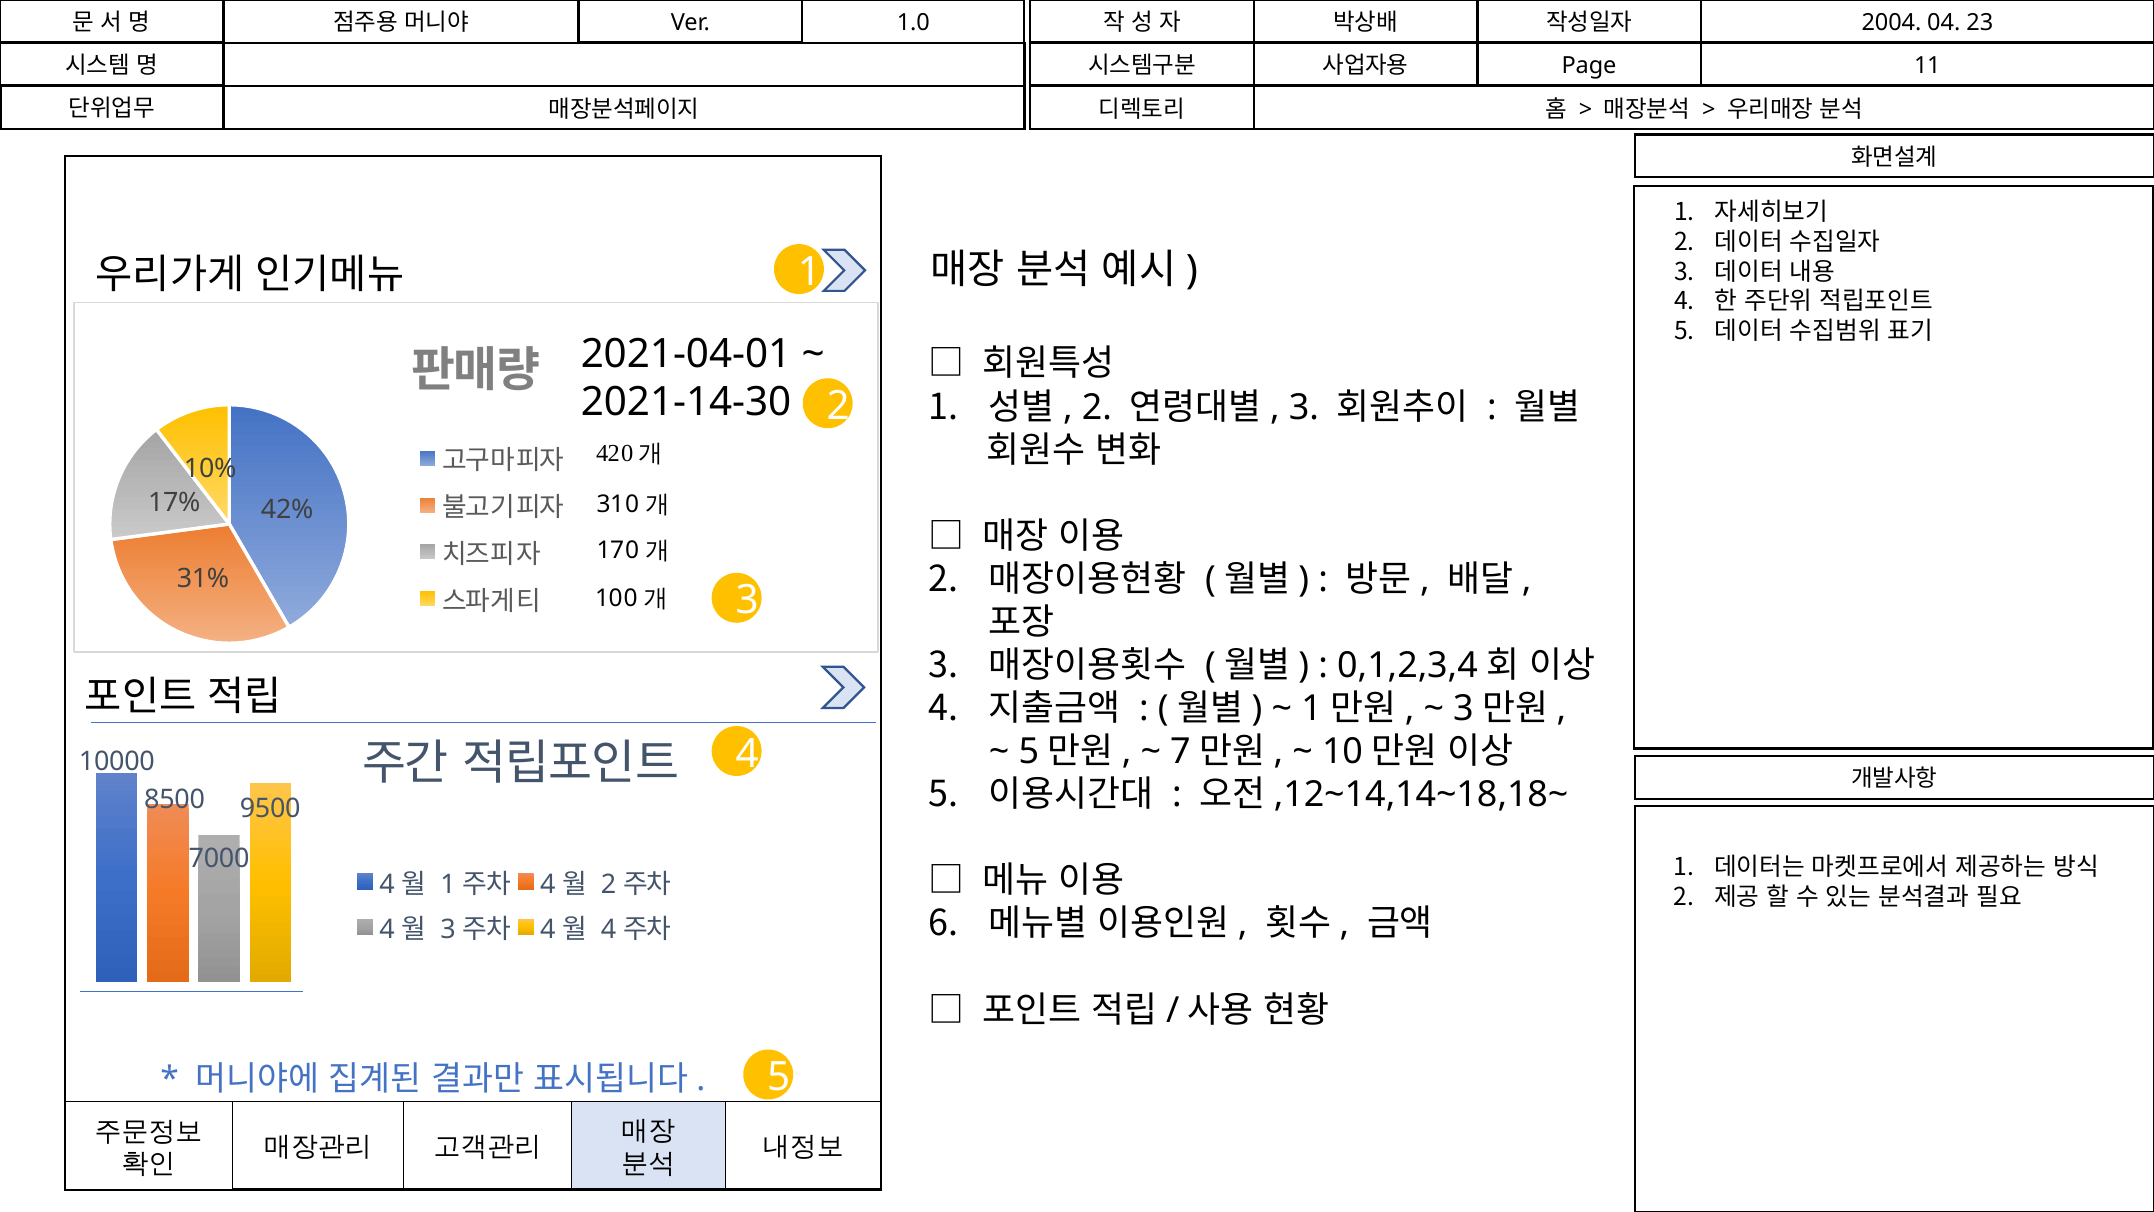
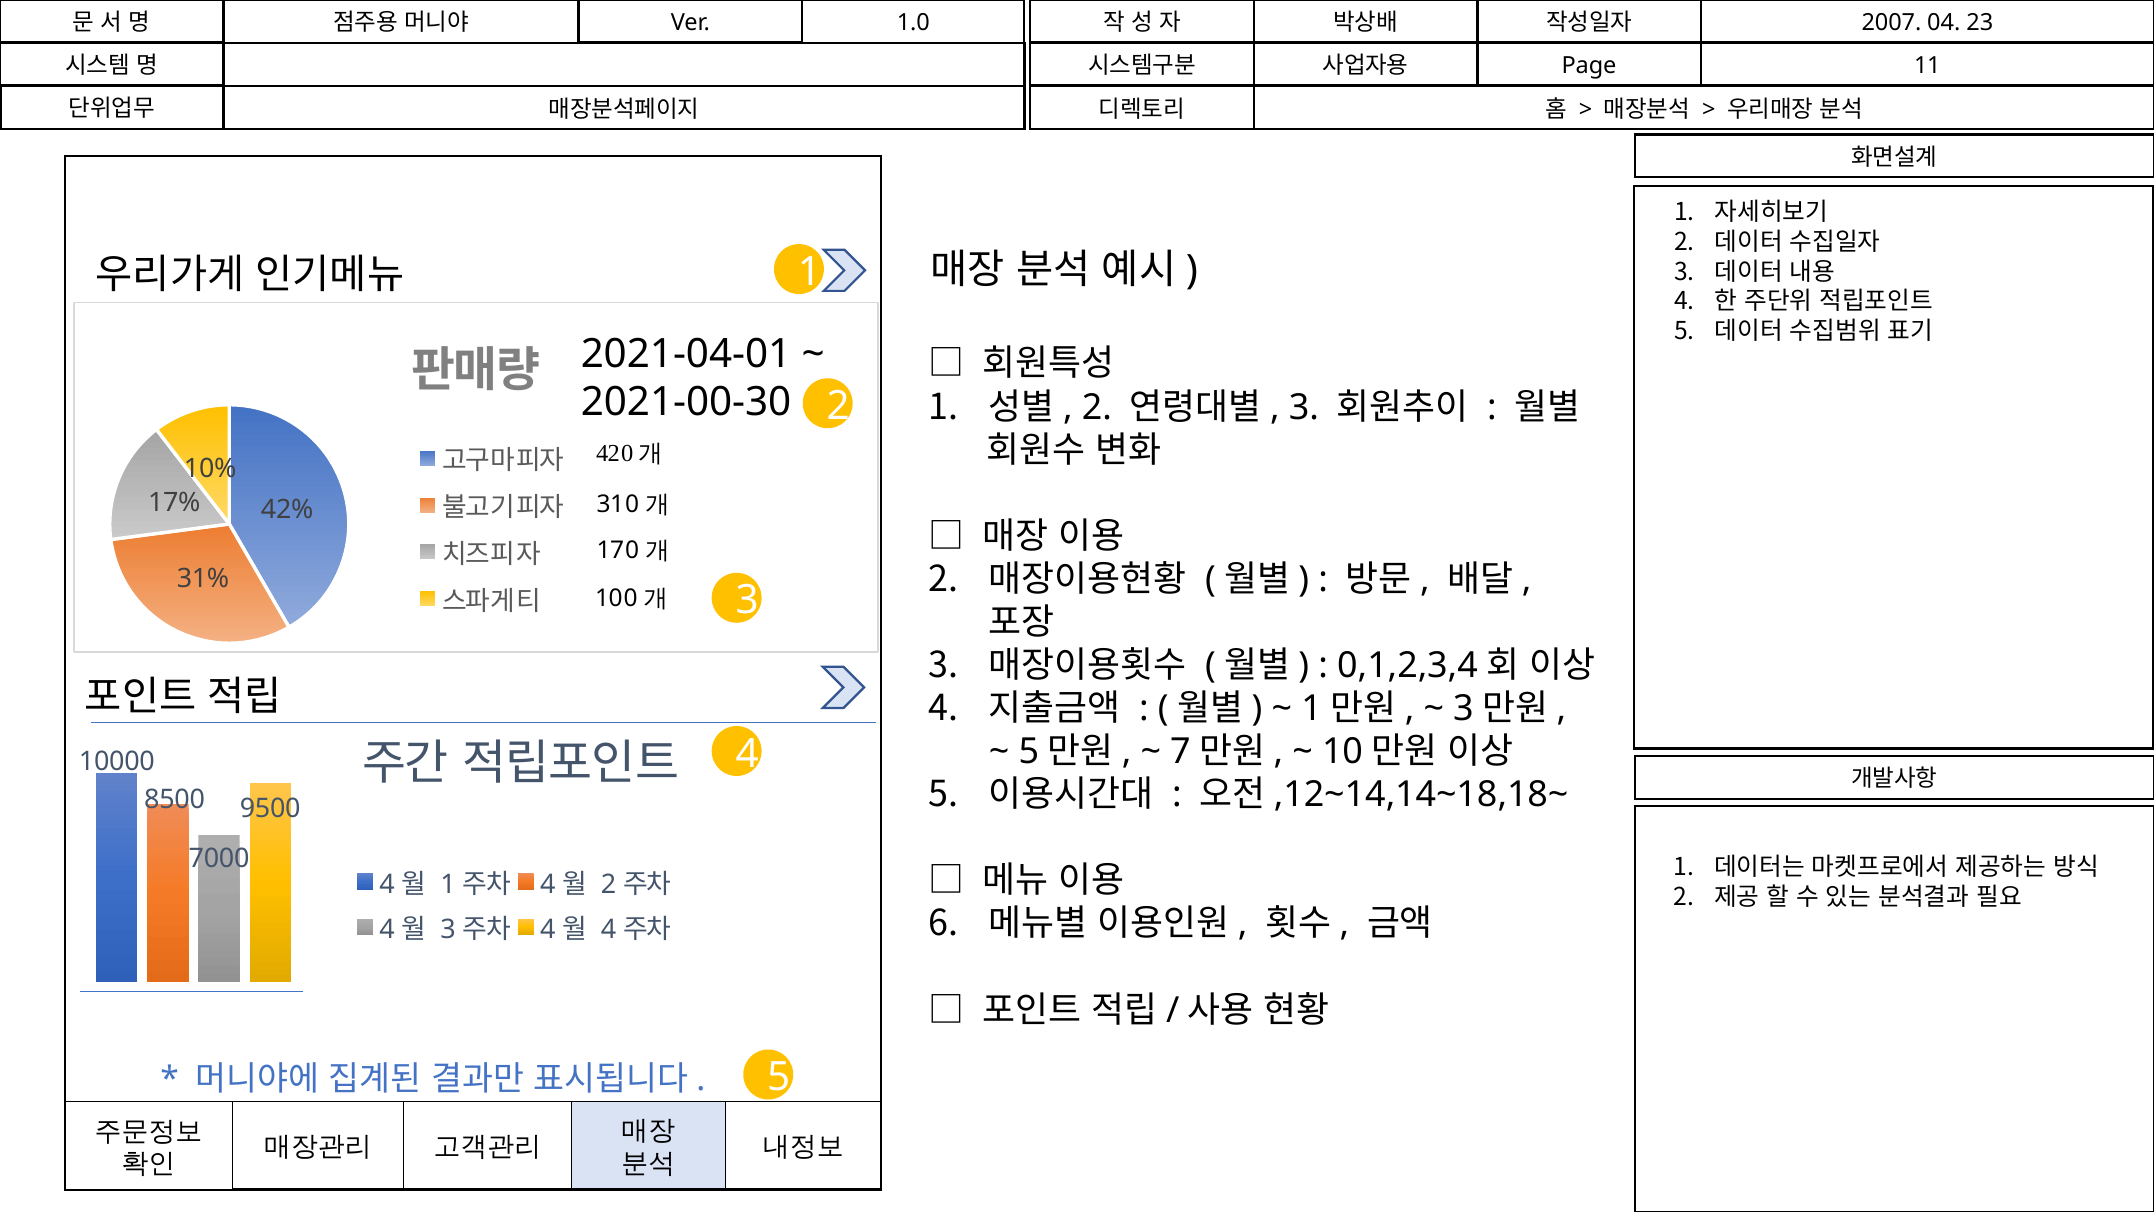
2004: 2004 -> 2007
2021-14-30: 2021-14-30 -> 2021-00-30
